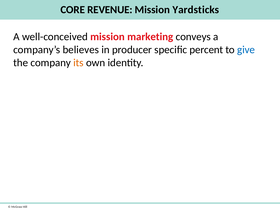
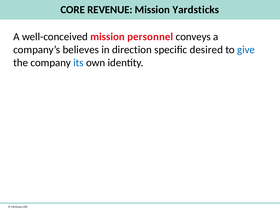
marketing: marketing -> personnel
producer: producer -> direction
percent: percent -> desired
its colour: orange -> blue
